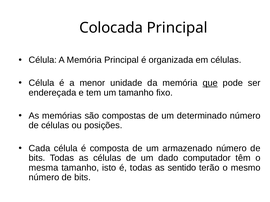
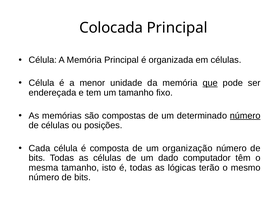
número at (245, 116) underline: none -> present
armazenado: armazenado -> organização
sentido: sentido -> lógicas
